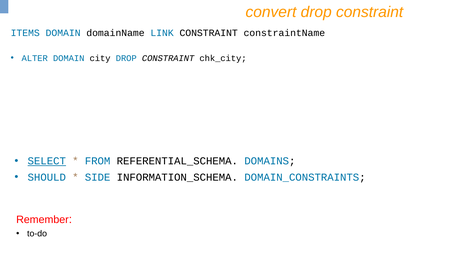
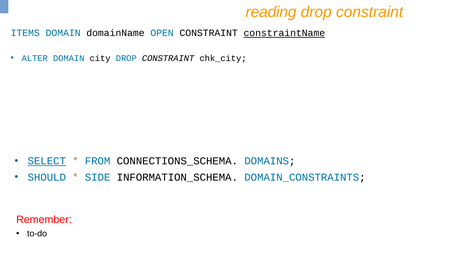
convert: convert -> reading
LINK: LINK -> OPEN
constraintName underline: none -> present
REFERENTIAL_SCHEMA: REFERENTIAL_SCHEMA -> CONNECTIONS_SCHEMA
